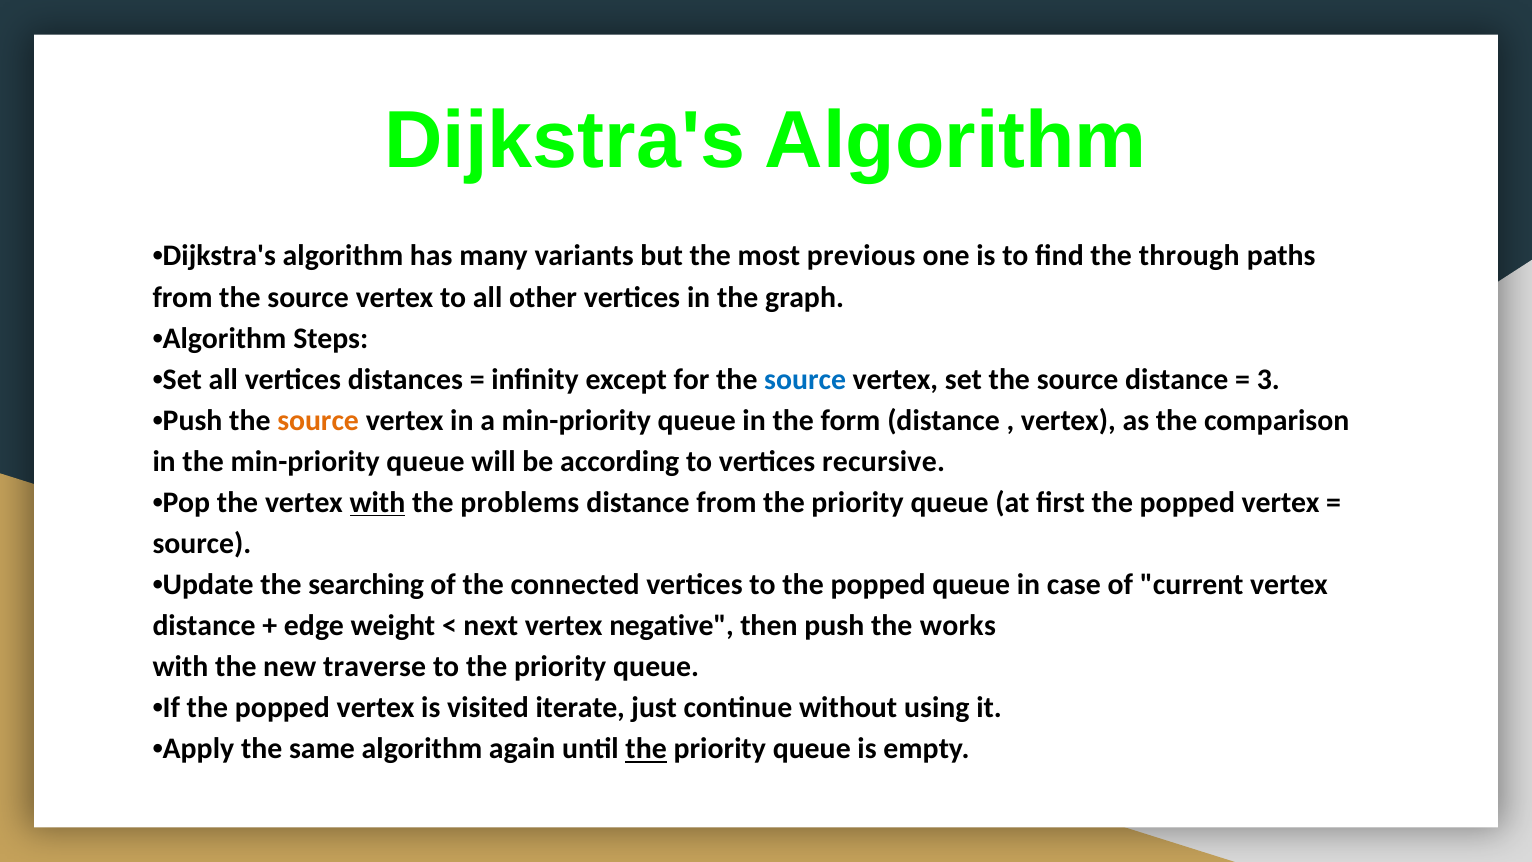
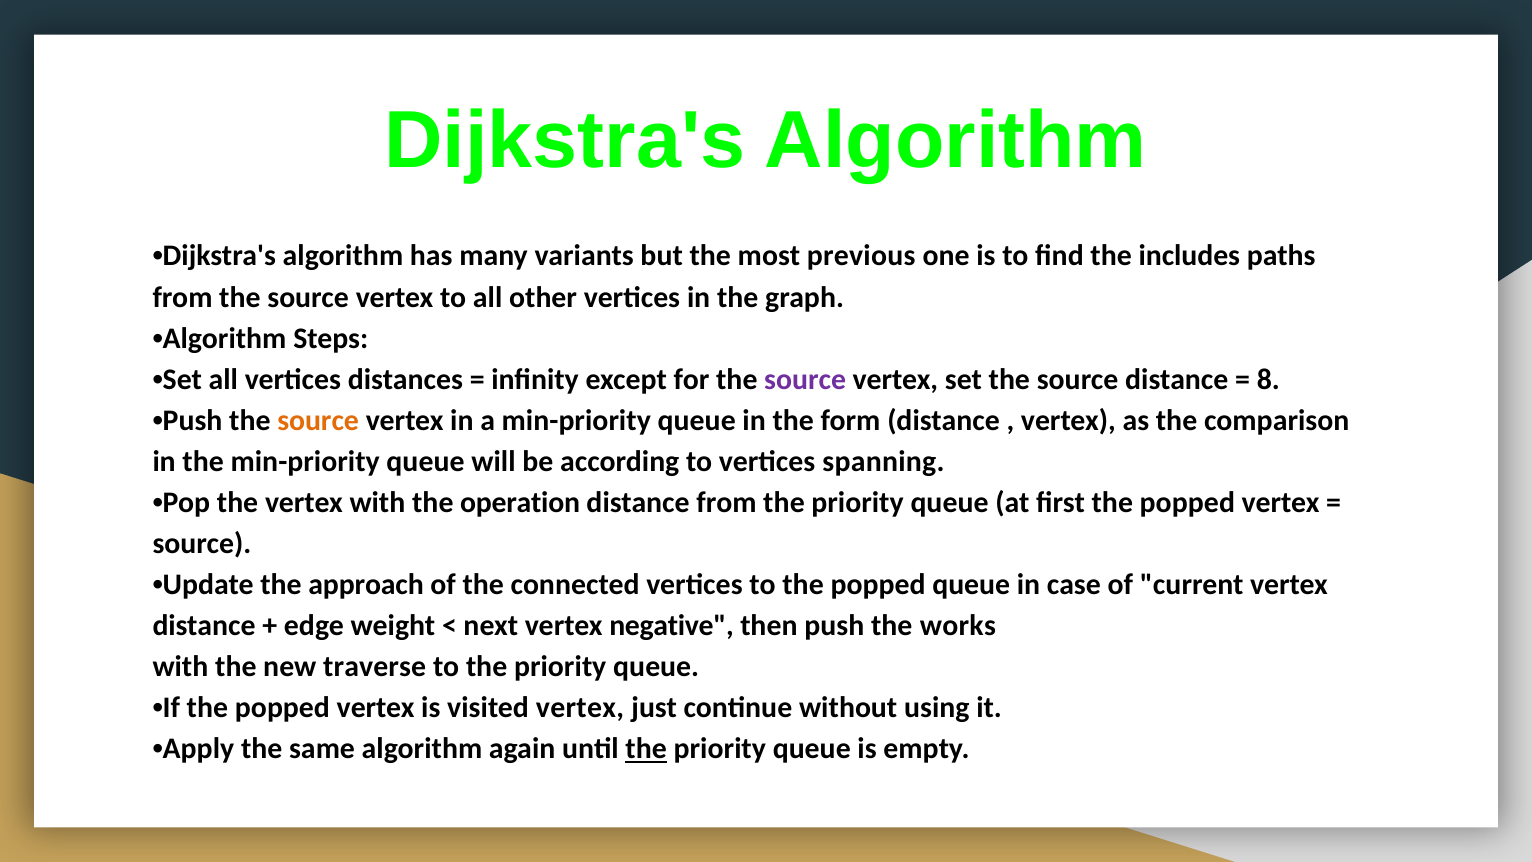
through: through -> includes
source at (805, 379) colour: blue -> purple
3: 3 -> 8
recursive: recursive -> spanning
with at (377, 502) underline: present -> none
problems: problems -> operation
searching: searching -> approach
visited iterate: iterate -> vertex
